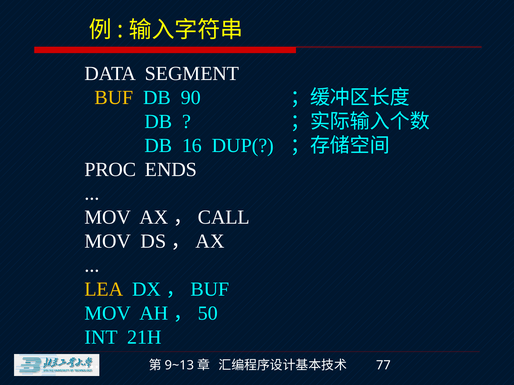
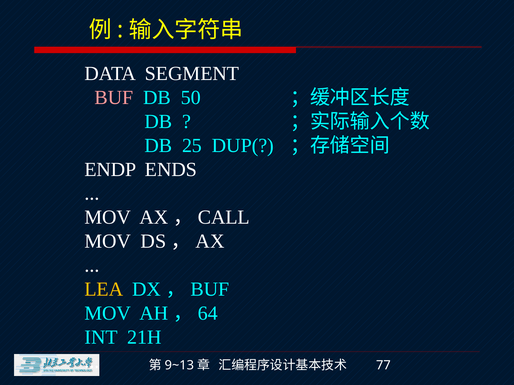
BUF at (114, 98) colour: yellow -> pink
90: 90 -> 50
16: 16 -> 25
PROC: PROC -> ENDP
50: 50 -> 64
